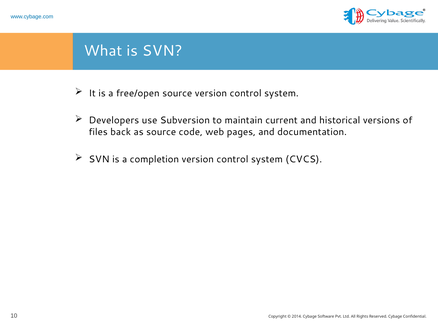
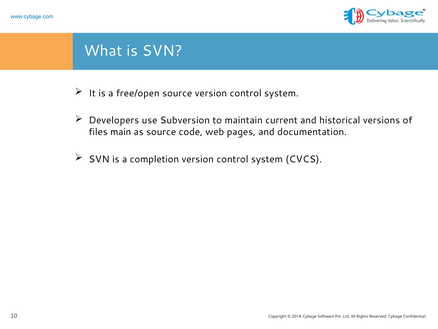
back: back -> main
